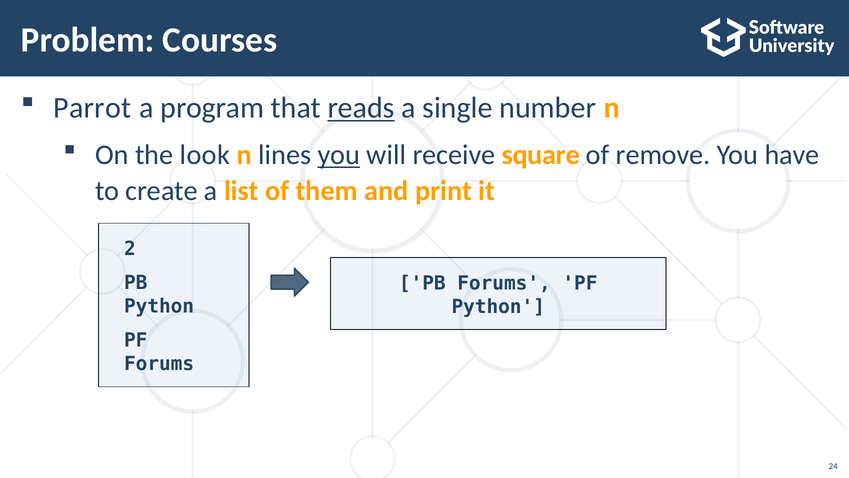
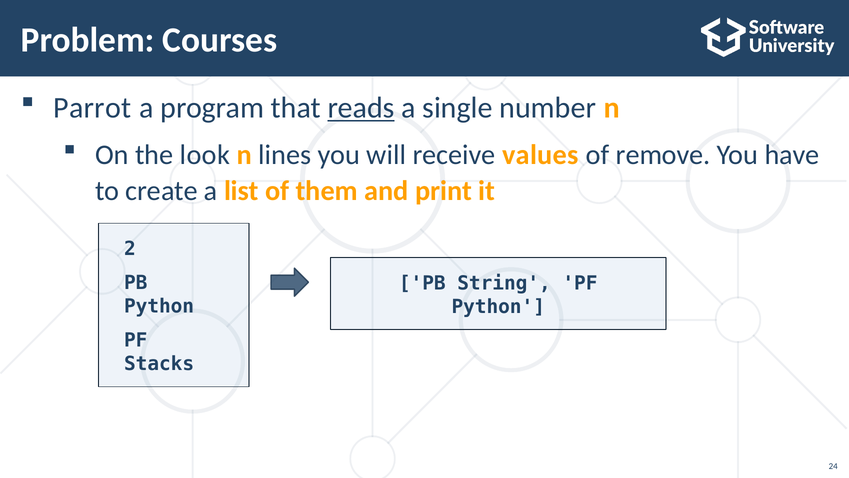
you at (339, 155) underline: present -> none
square: square -> values
PB Forums: Forums -> String
Forums at (159, 363): Forums -> Stacks
